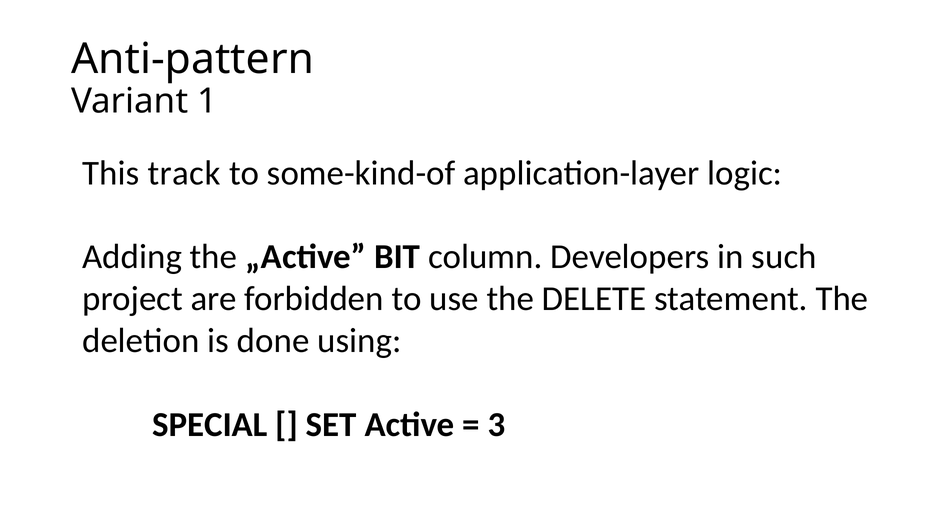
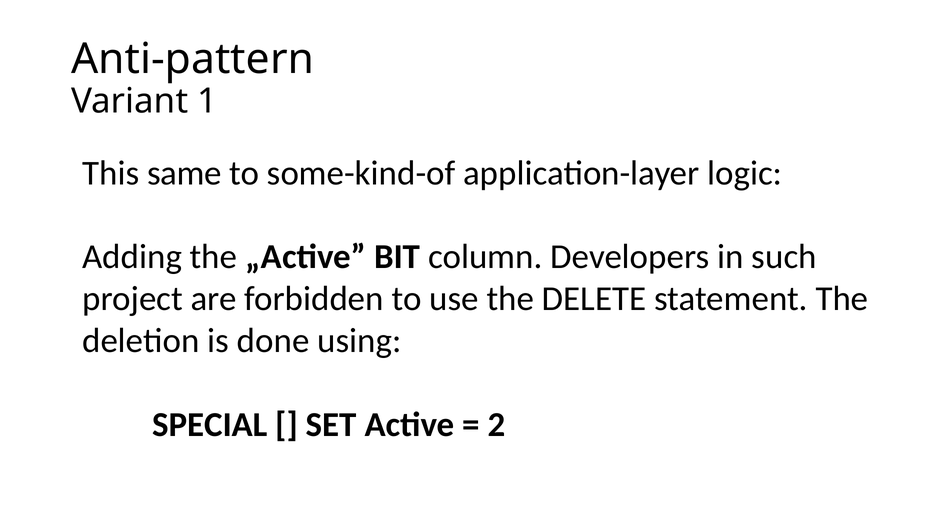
track: track -> same
3: 3 -> 2
